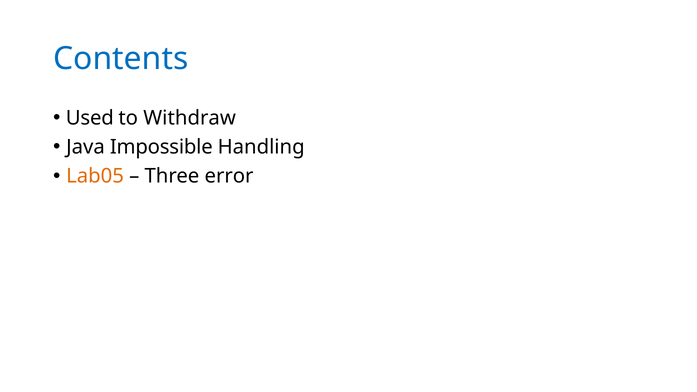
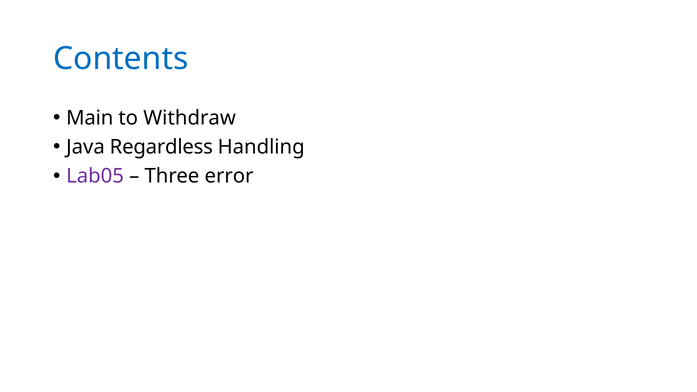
Used: Used -> Main
Impossible: Impossible -> Regardless
Lab05 colour: orange -> purple
